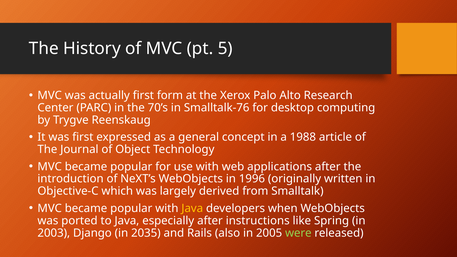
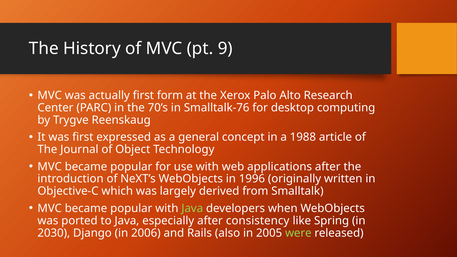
5: 5 -> 9
Java at (192, 208) colour: yellow -> light green
instructions: instructions -> consistency
2003: 2003 -> 2030
2035: 2035 -> 2006
